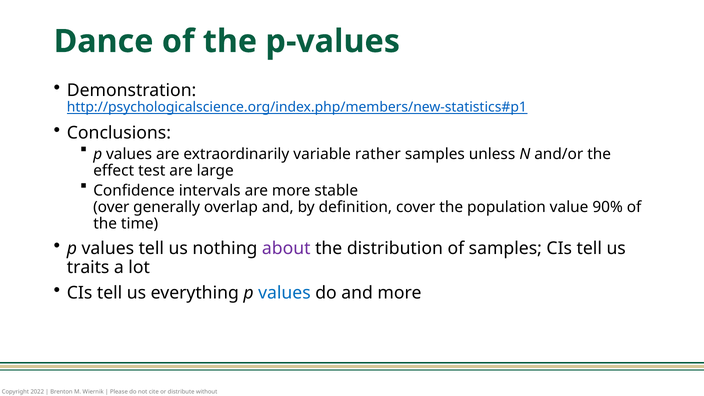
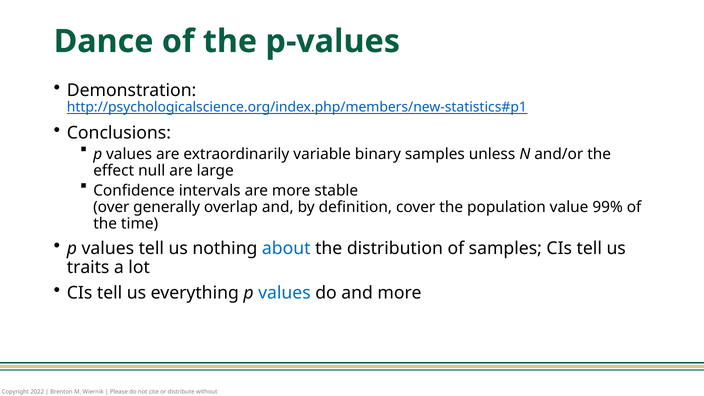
rather: rather -> binary
test: test -> null
90%: 90% -> 99%
about colour: purple -> blue
